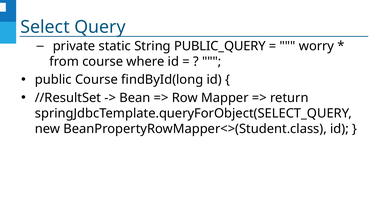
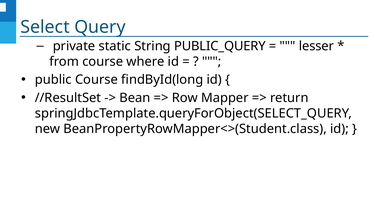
worry: worry -> lesser
